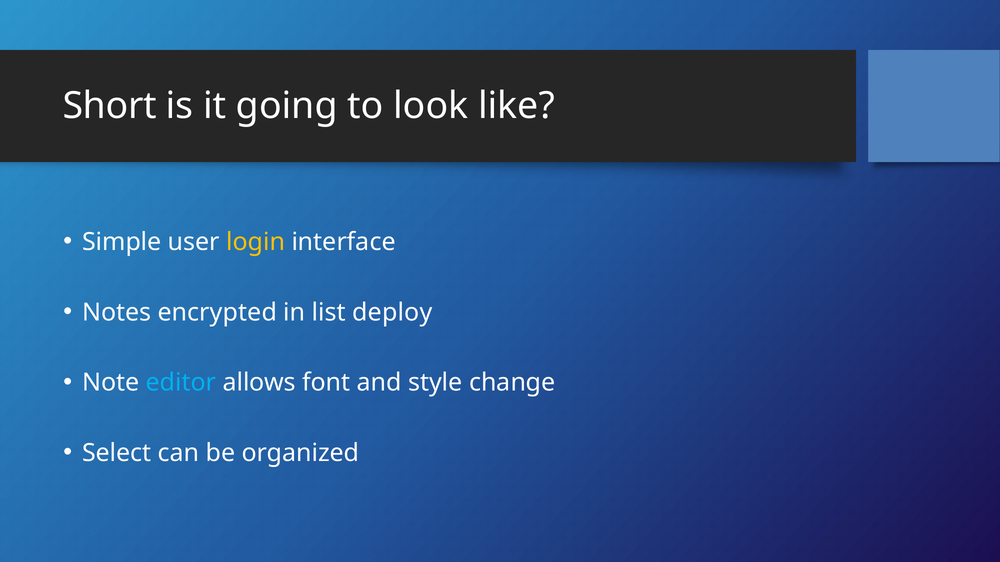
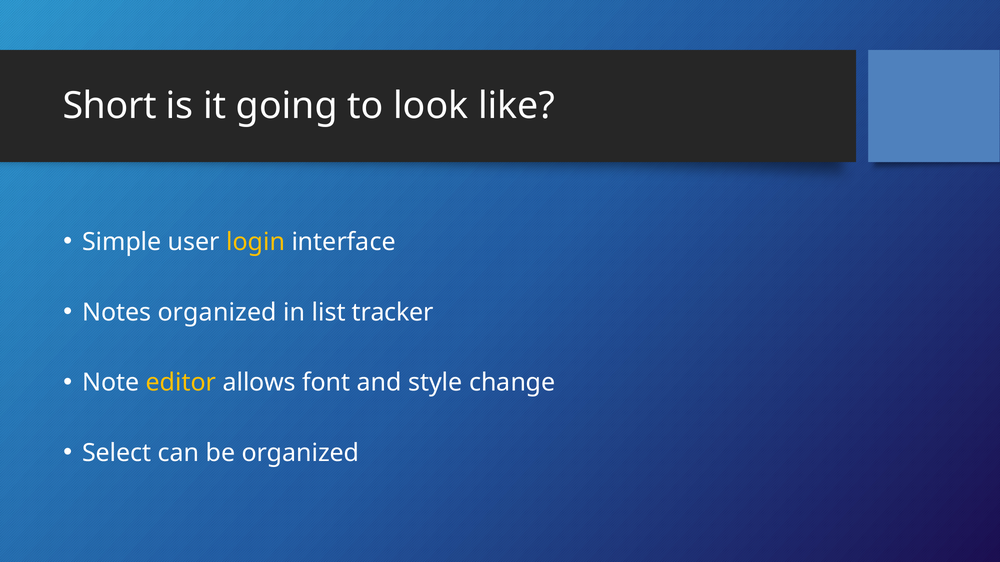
Notes encrypted: encrypted -> organized
deploy: deploy -> tracker
editor colour: light blue -> yellow
